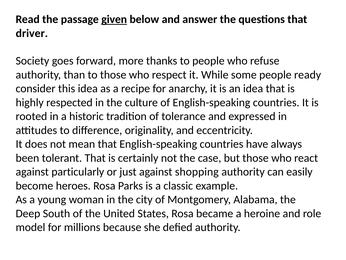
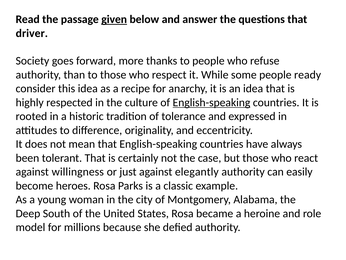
English-speaking at (211, 102) underline: none -> present
particularly: particularly -> willingness
shopping: shopping -> elegantly
